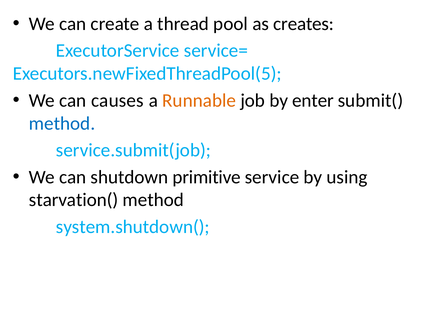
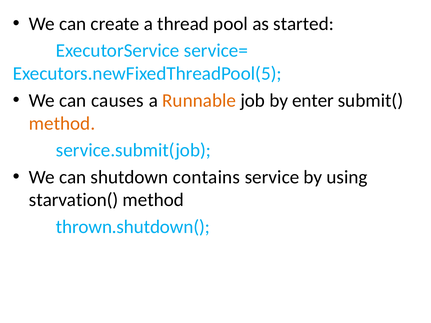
creates: creates -> started
method at (62, 124) colour: blue -> orange
primitive: primitive -> contains
system.shutdown(: system.shutdown( -> thrown.shutdown(
